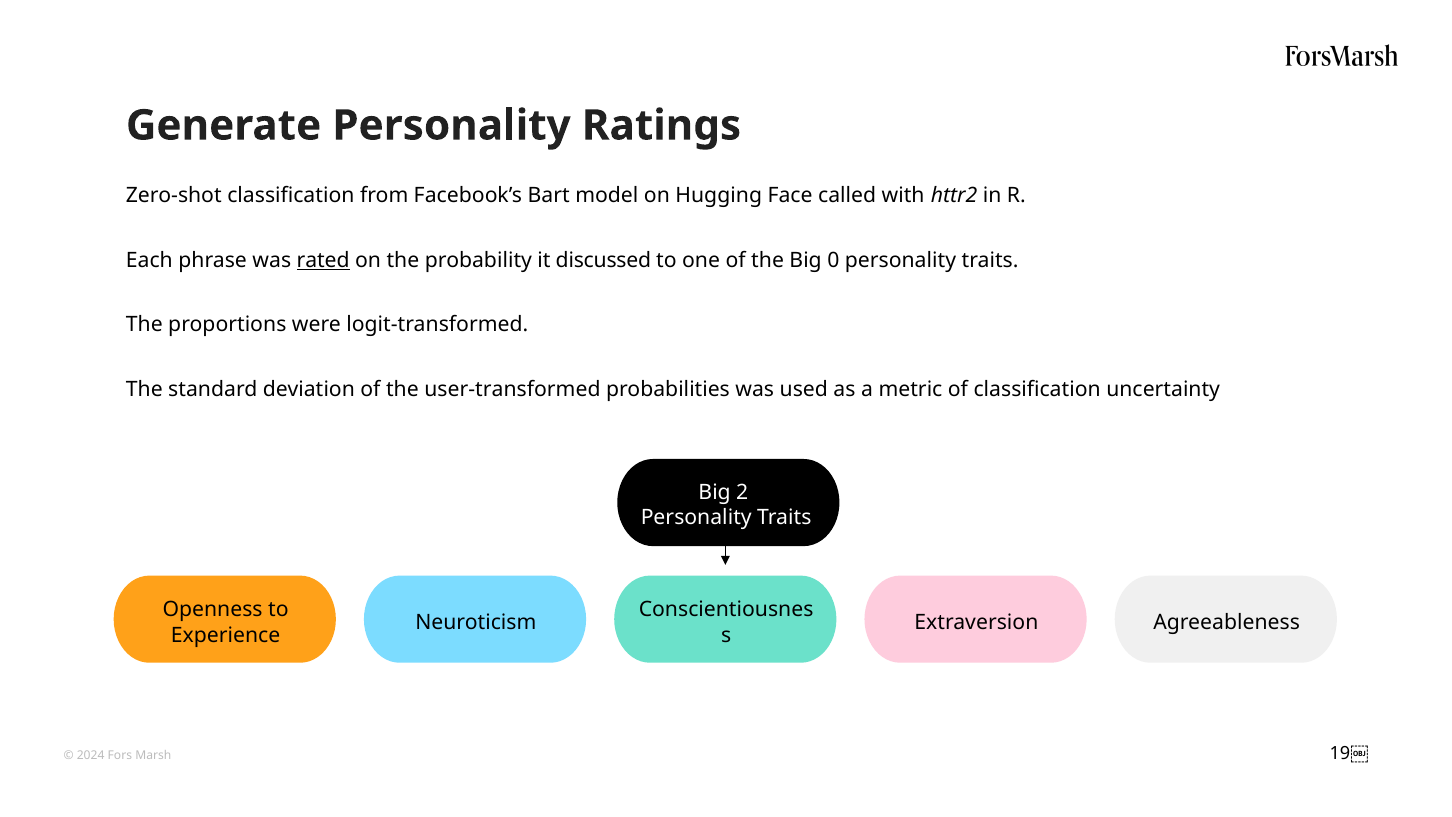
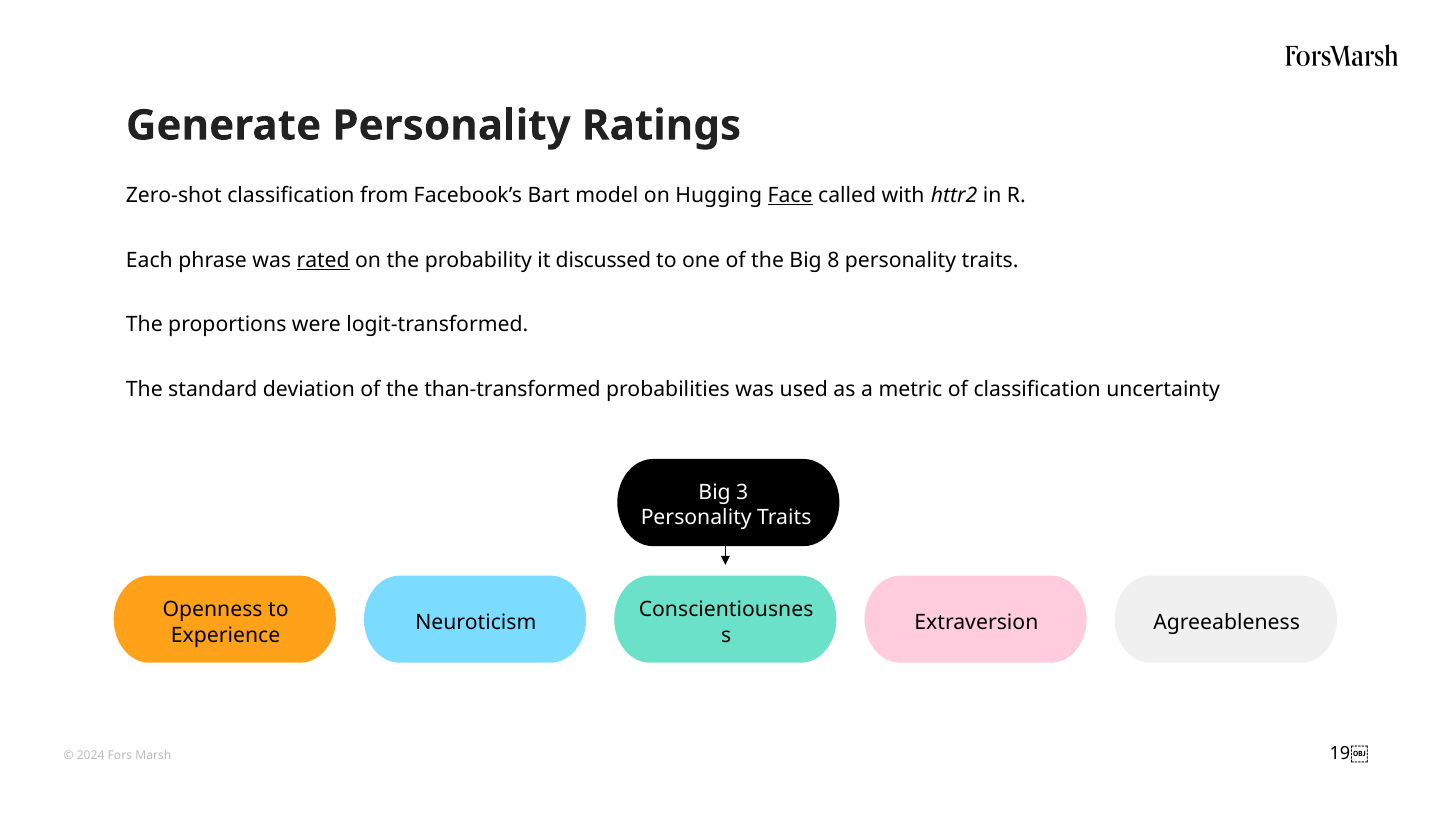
Face underline: none -> present
0: 0 -> 8
user-transformed: user-transformed -> than-transformed
2: 2 -> 3
